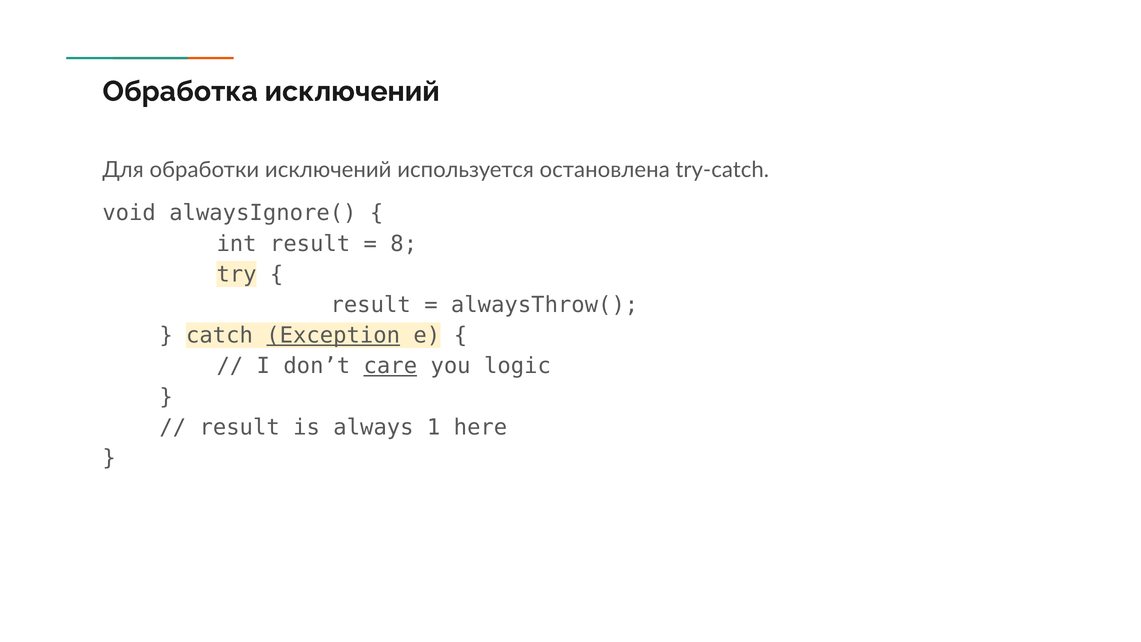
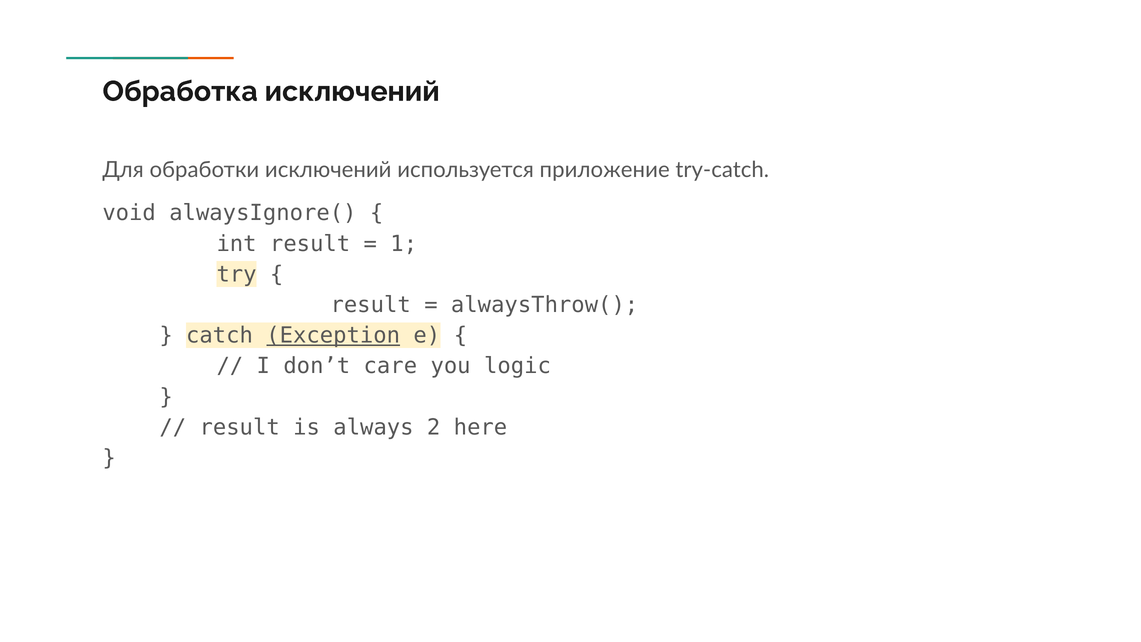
остановлена: остановлена -> приложение
8: 8 -> 1
care underline: present -> none
1: 1 -> 2
